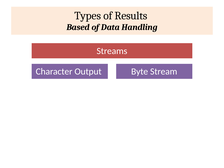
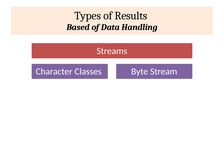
Output: Output -> Classes
